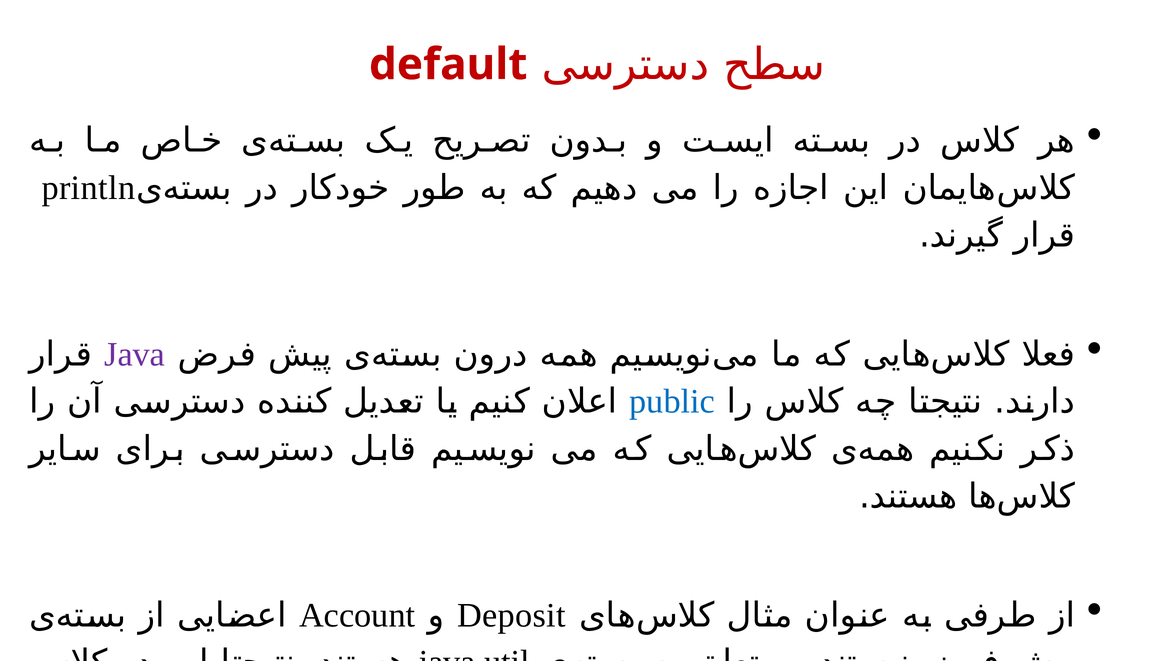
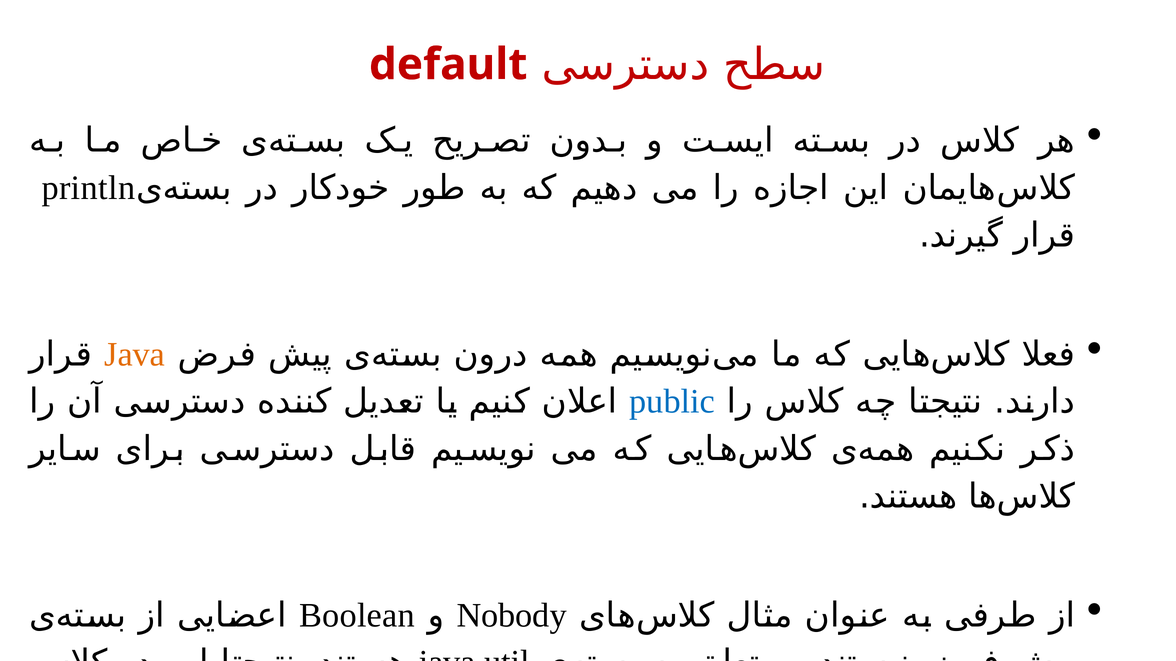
Java colour: purple -> orange
Account: Account -> Boolean
Deposit: Deposit -> Nobody
